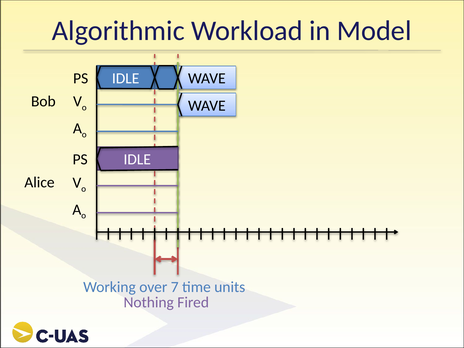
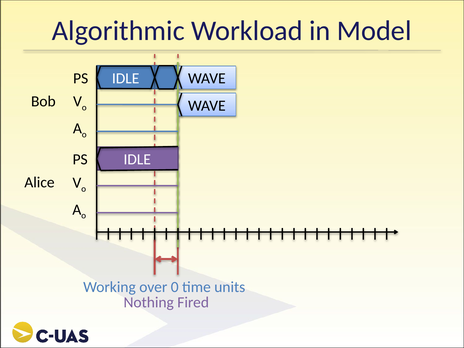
7: 7 -> 0
